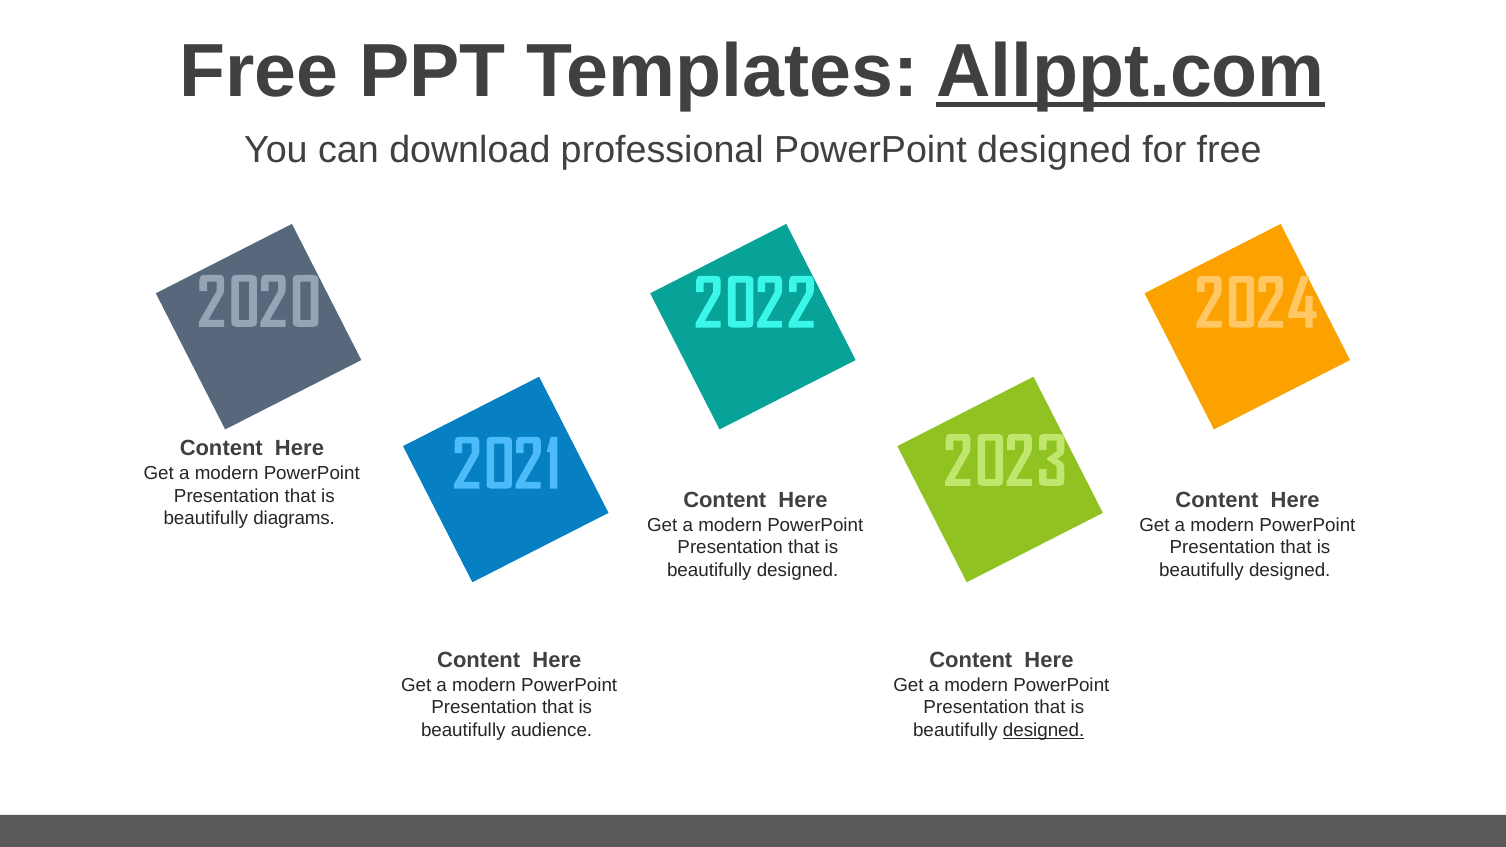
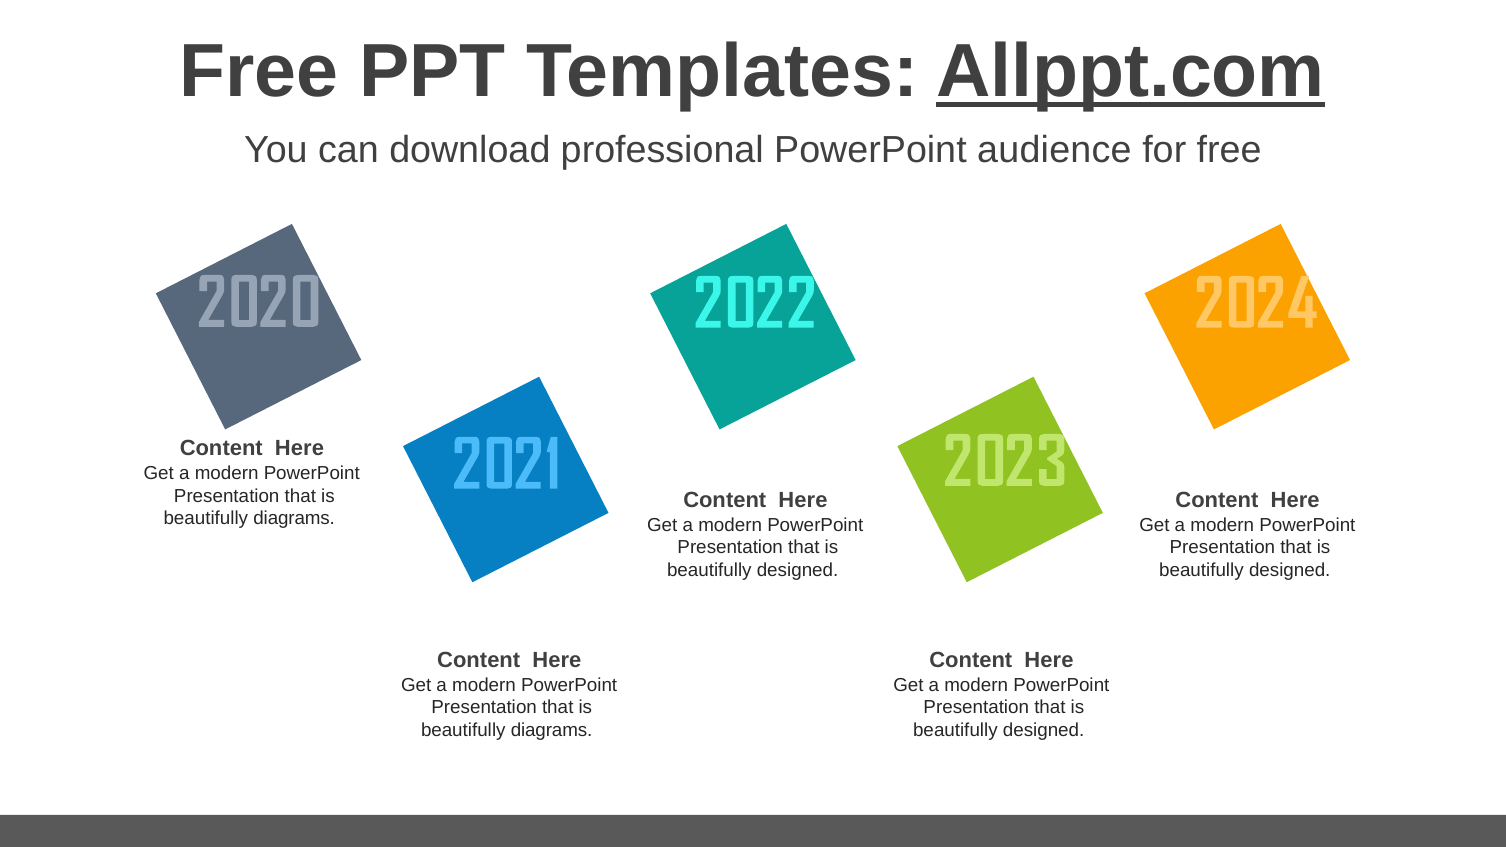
PowerPoint designed: designed -> audience
audience at (551, 730): audience -> diagrams
designed at (1044, 730) underline: present -> none
